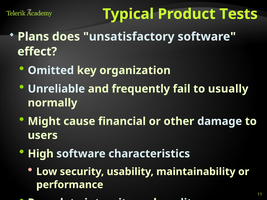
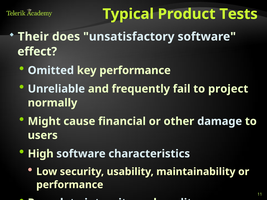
Plans: Plans -> Their
key organization: organization -> performance
usually: usually -> project
